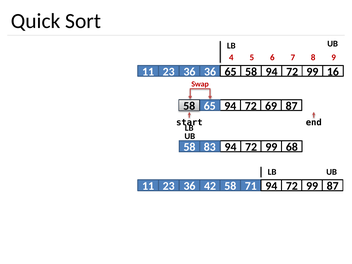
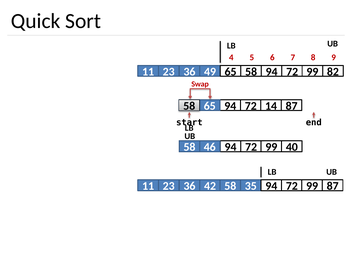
36 36: 36 -> 49
16: 16 -> 82
69: 69 -> 14
83: 83 -> 46
68: 68 -> 40
71: 71 -> 35
